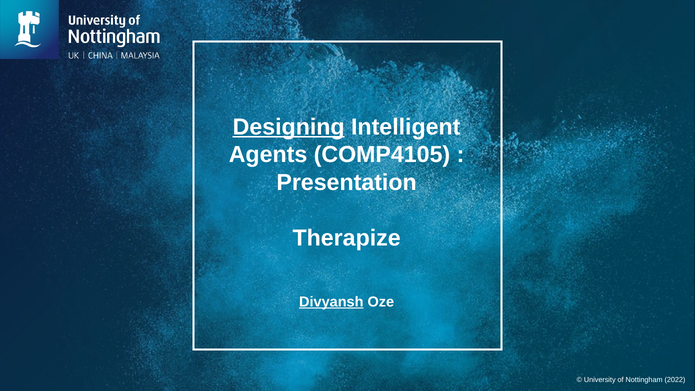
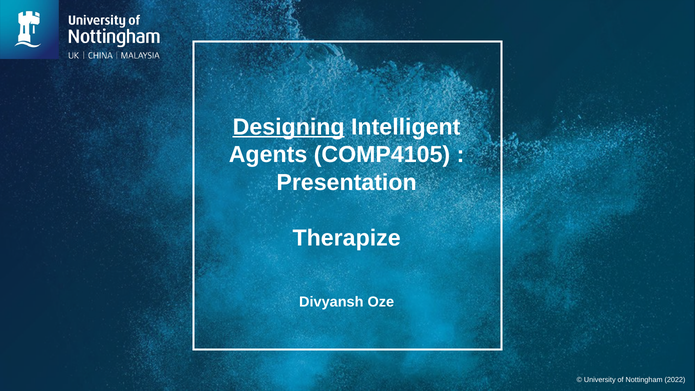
Divyansh underline: present -> none
